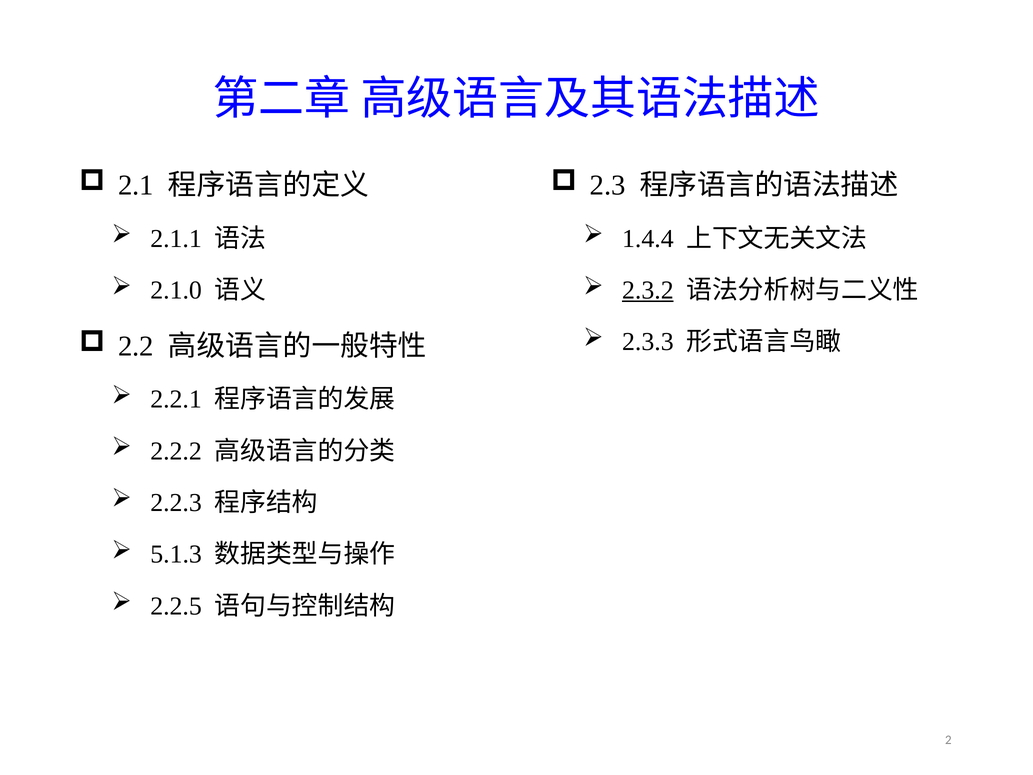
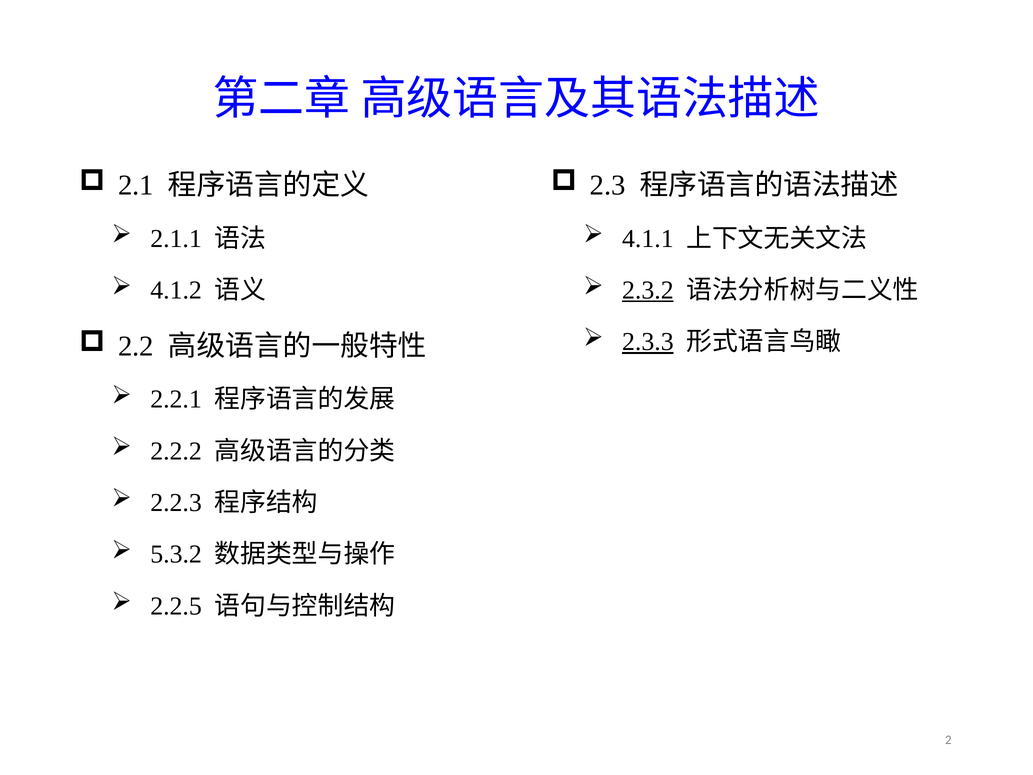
1.4.4: 1.4.4 -> 4.1.1
2.1.0: 2.1.0 -> 4.1.2
2.3.3 underline: none -> present
5.1.3: 5.1.3 -> 5.3.2
